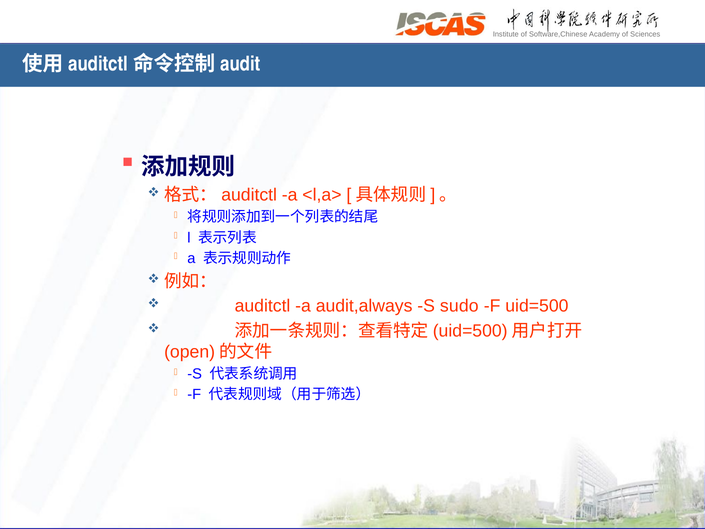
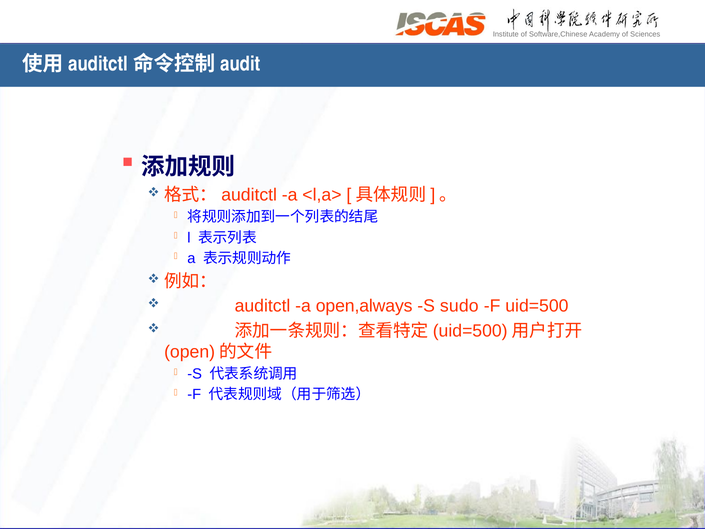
audit,always: audit,always -> open,always
